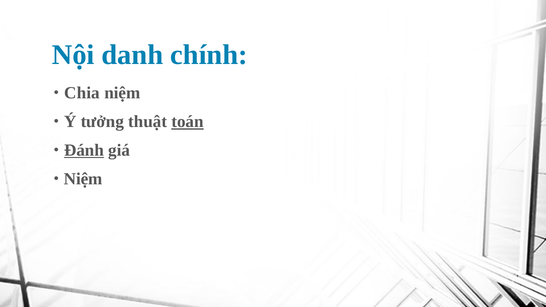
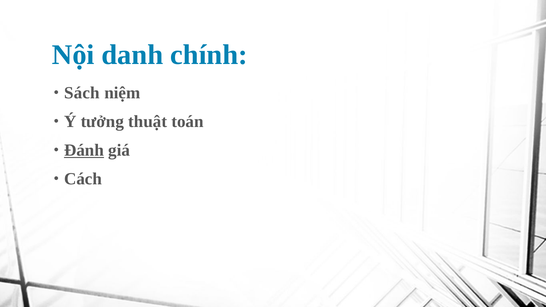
Chia: Chia -> Sách
toán underline: present -> none
Niệm at (83, 179): Niệm -> Cách
